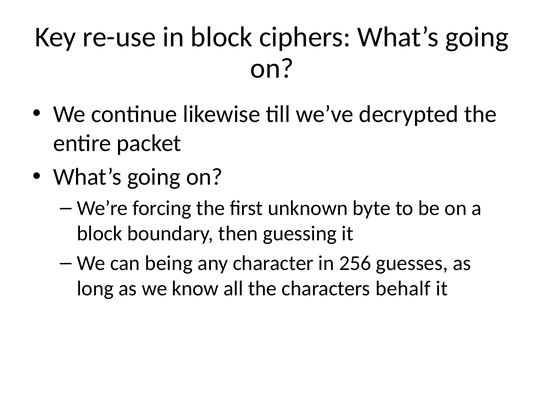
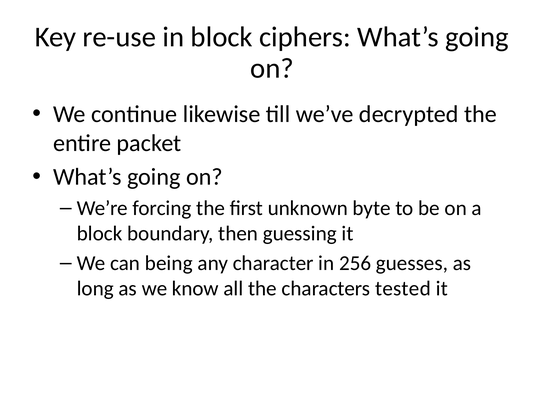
behalf: behalf -> tested
